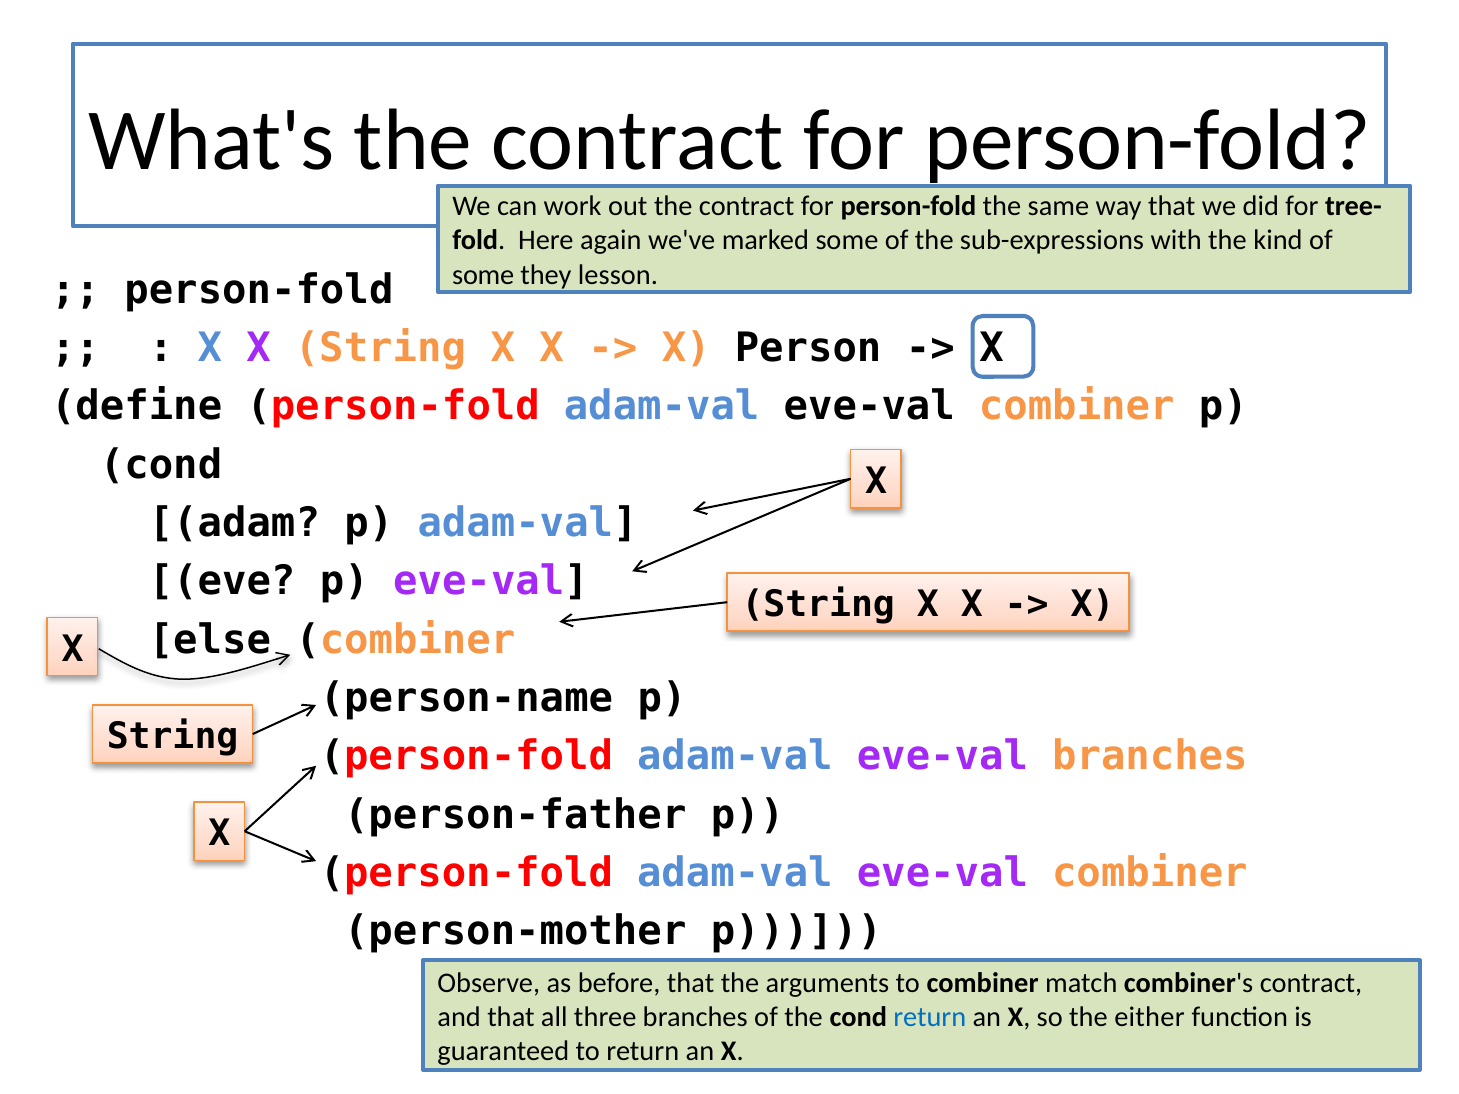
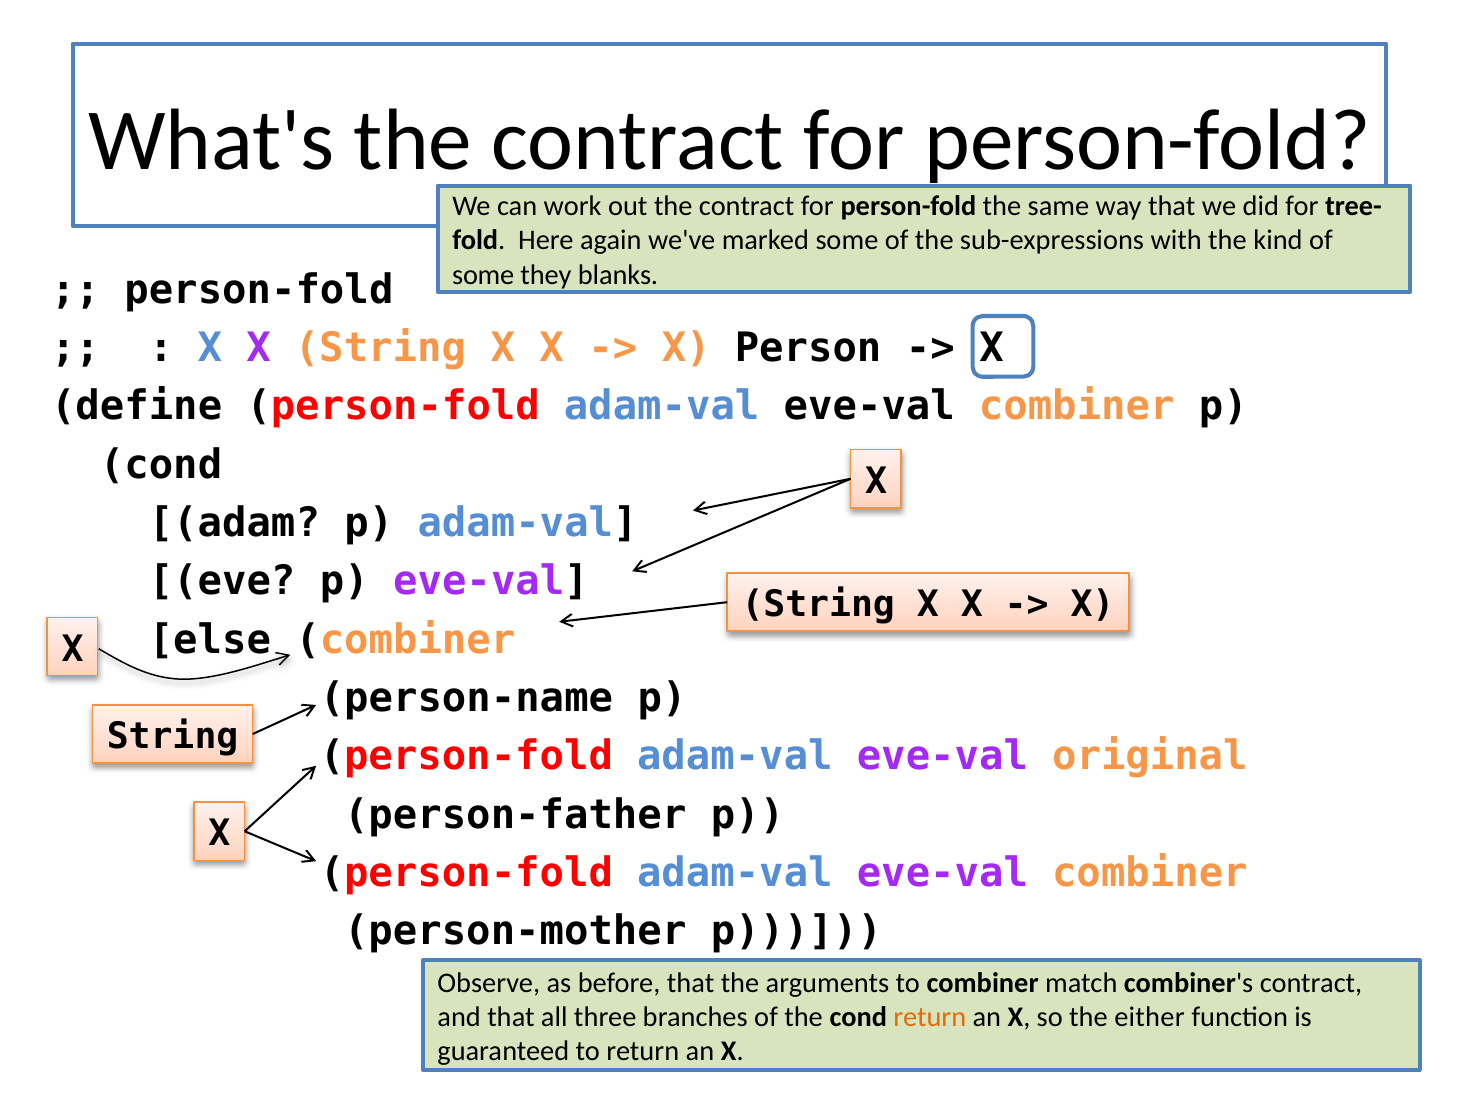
lesson: lesson -> blanks
eve-val branches: branches -> original
return at (930, 1017) colour: blue -> orange
